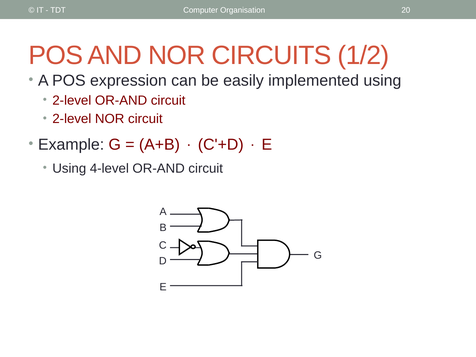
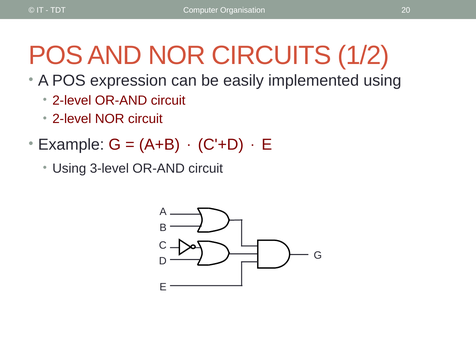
4-level: 4-level -> 3-level
